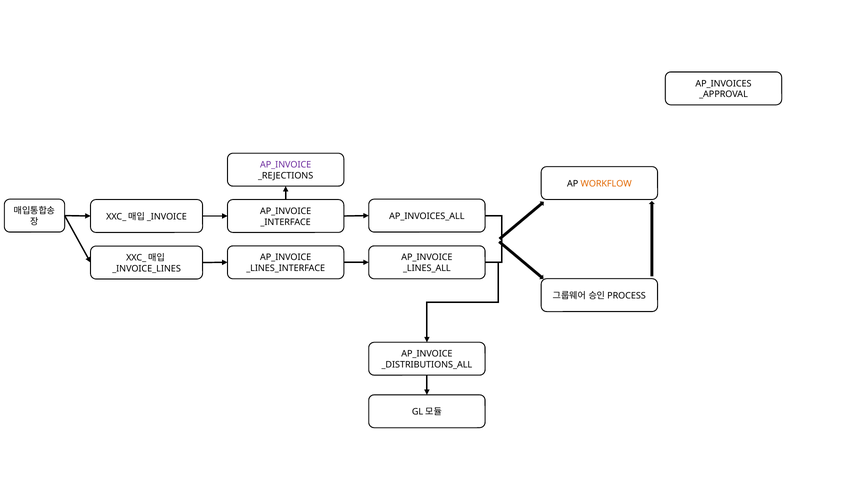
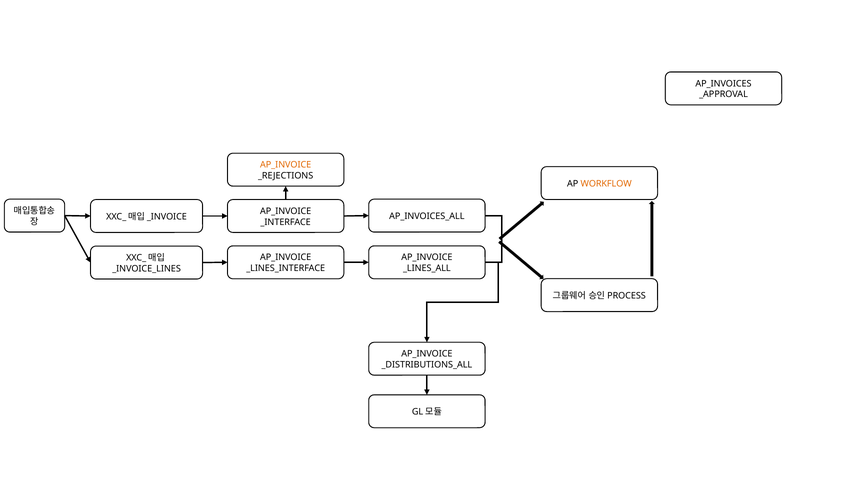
AP_INVOICE at (286, 165) colour: purple -> orange
